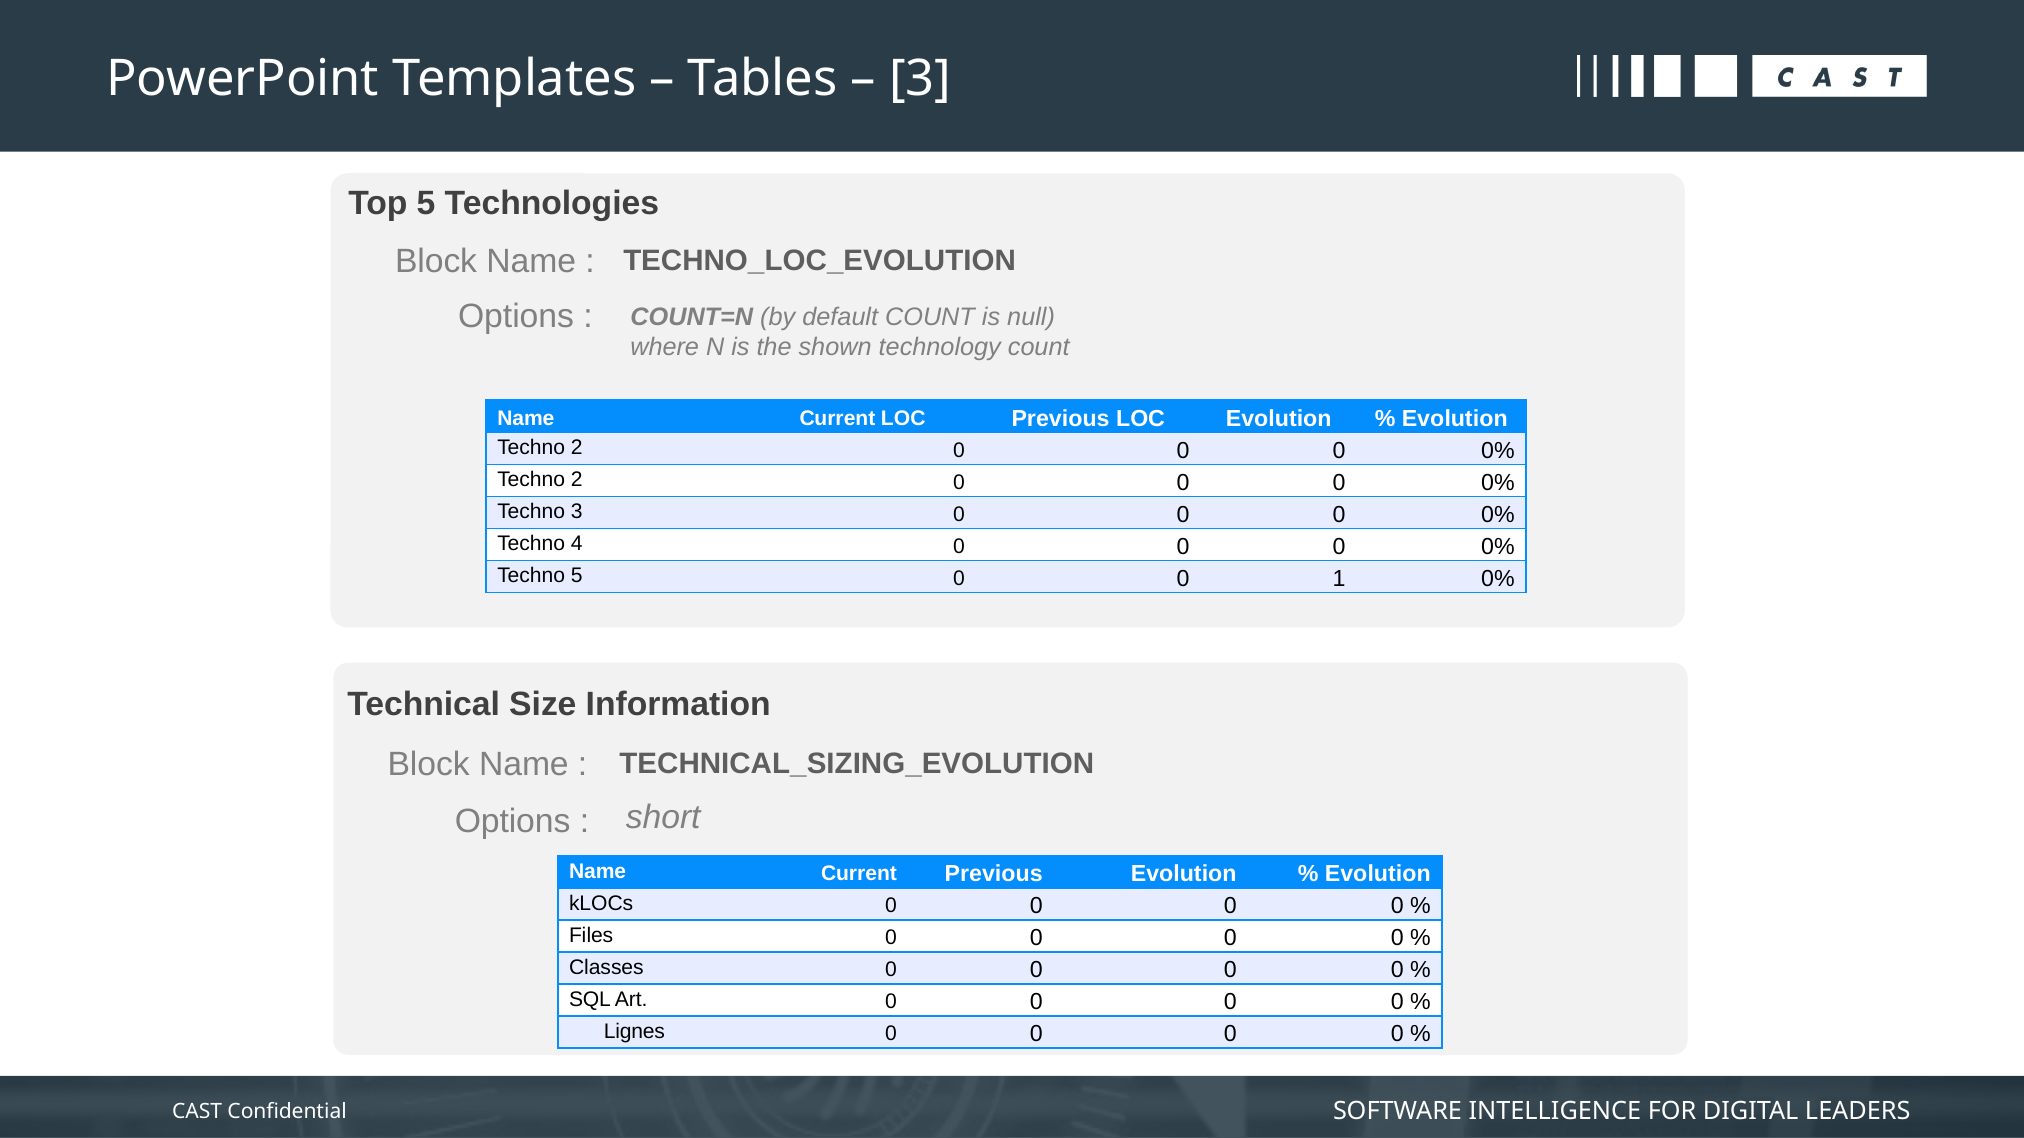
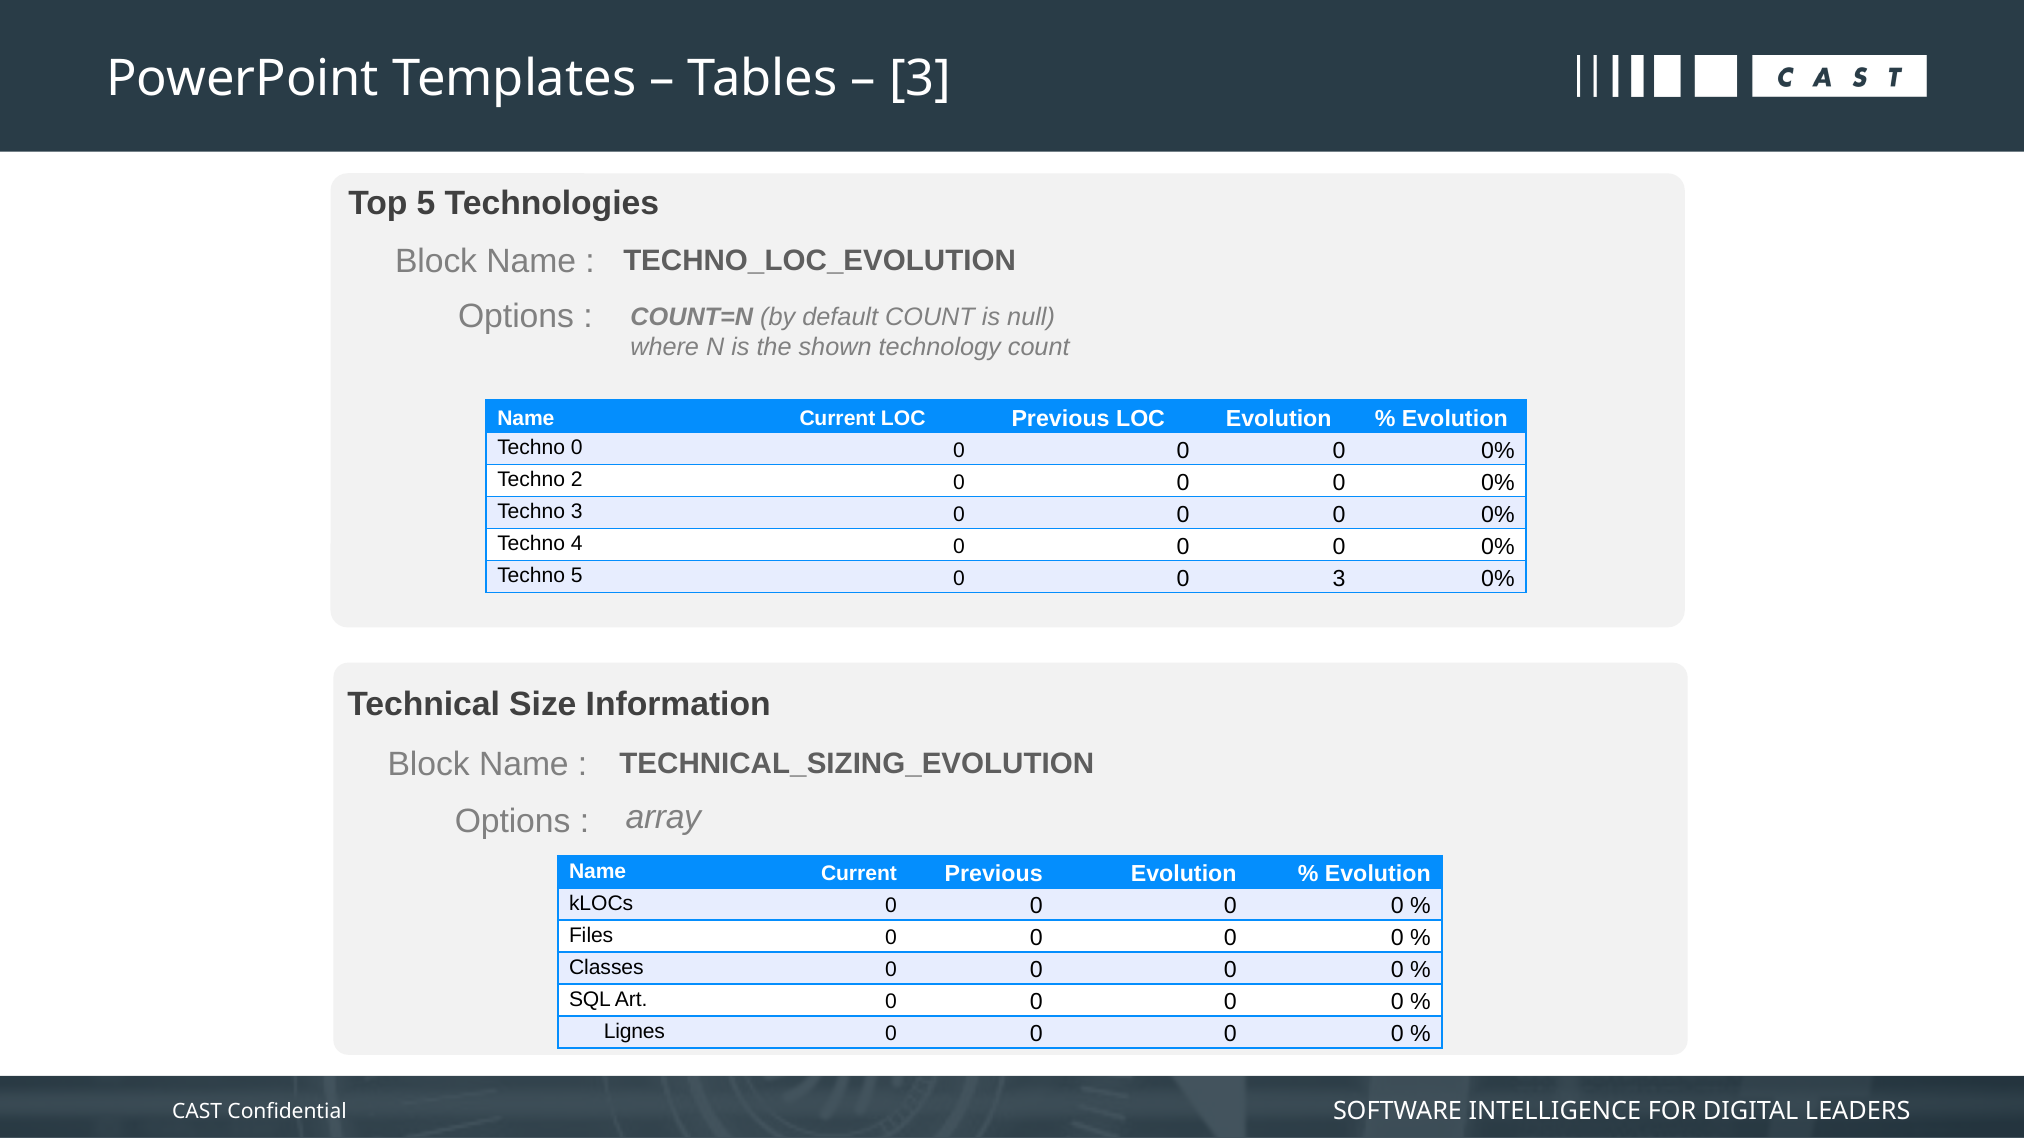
2 at (577, 448): 2 -> 0
0 1: 1 -> 3
short: short -> array
